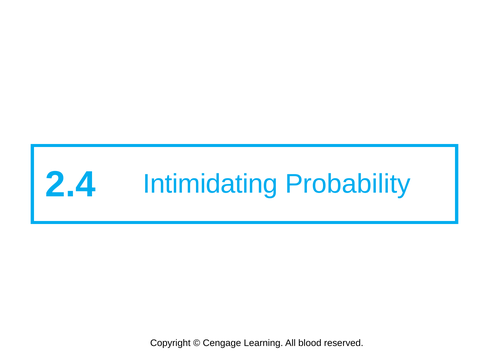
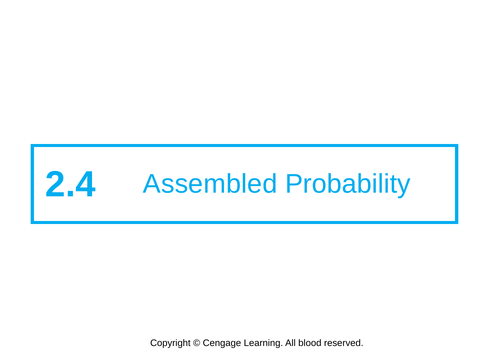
Intimidating: Intimidating -> Assembled
